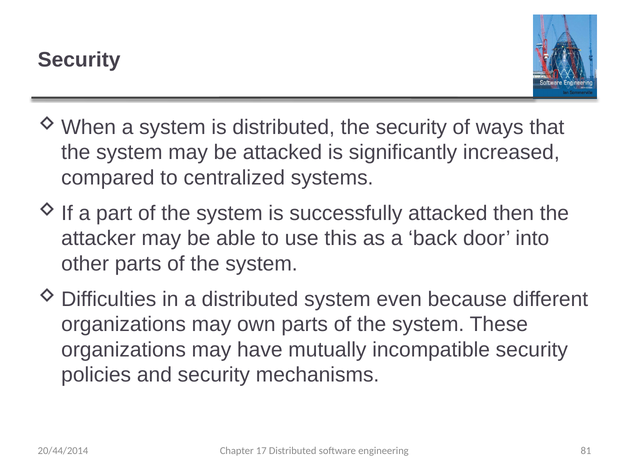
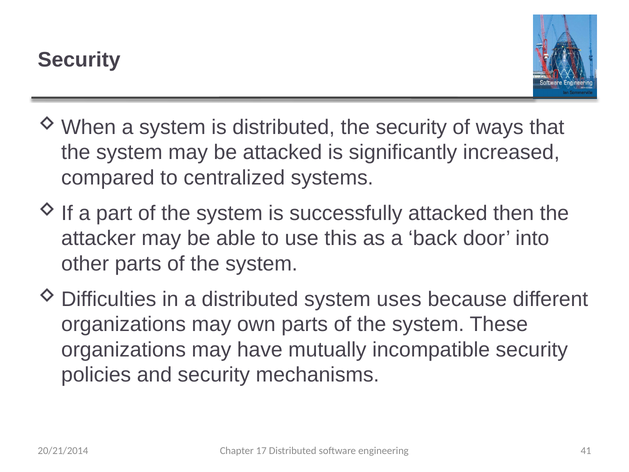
even: even -> uses
81: 81 -> 41
20/44/2014: 20/44/2014 -> 20/21/2014
